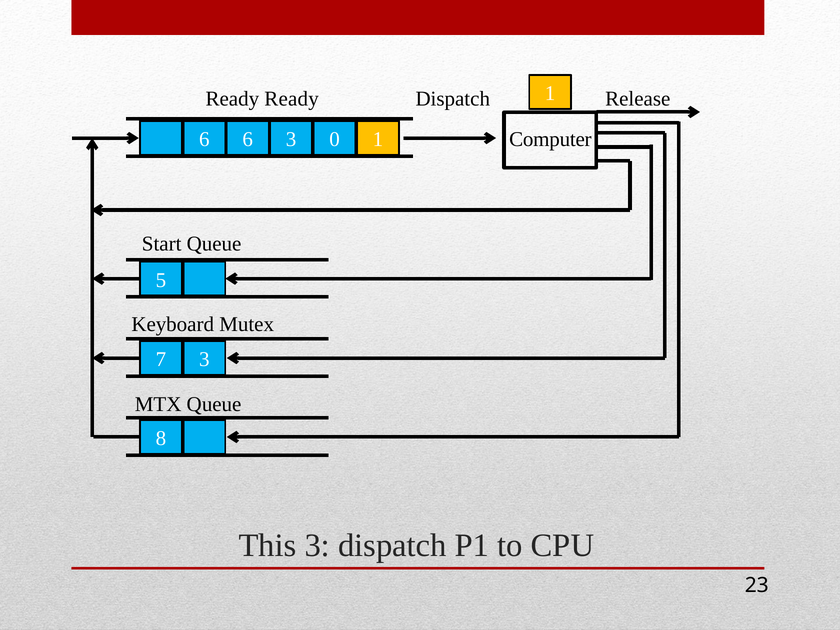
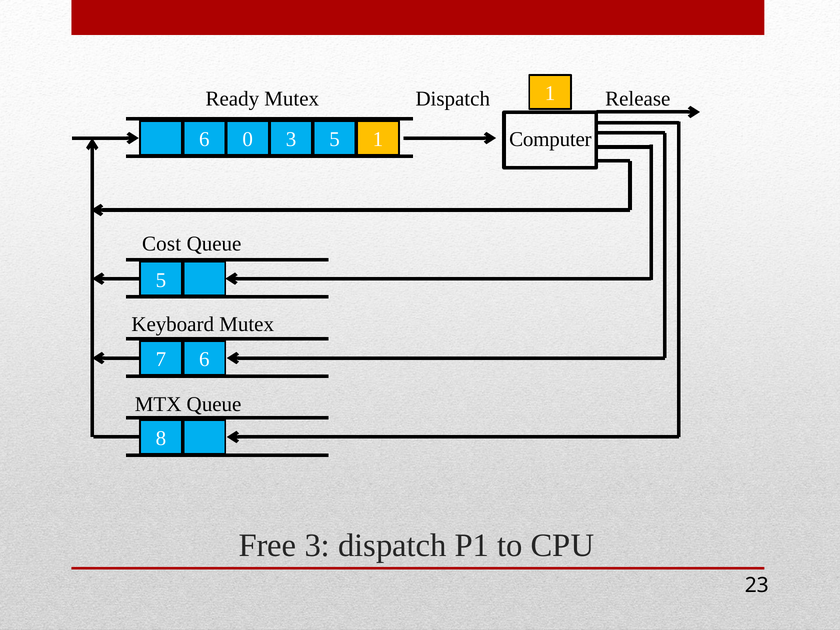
Ready Ready: Ready -> Mutex
6 6: 6 -> 0
3 0: 0 -> 5
Start: Start -> Cost
7 3: 3 -> 6
This: This -> Free
